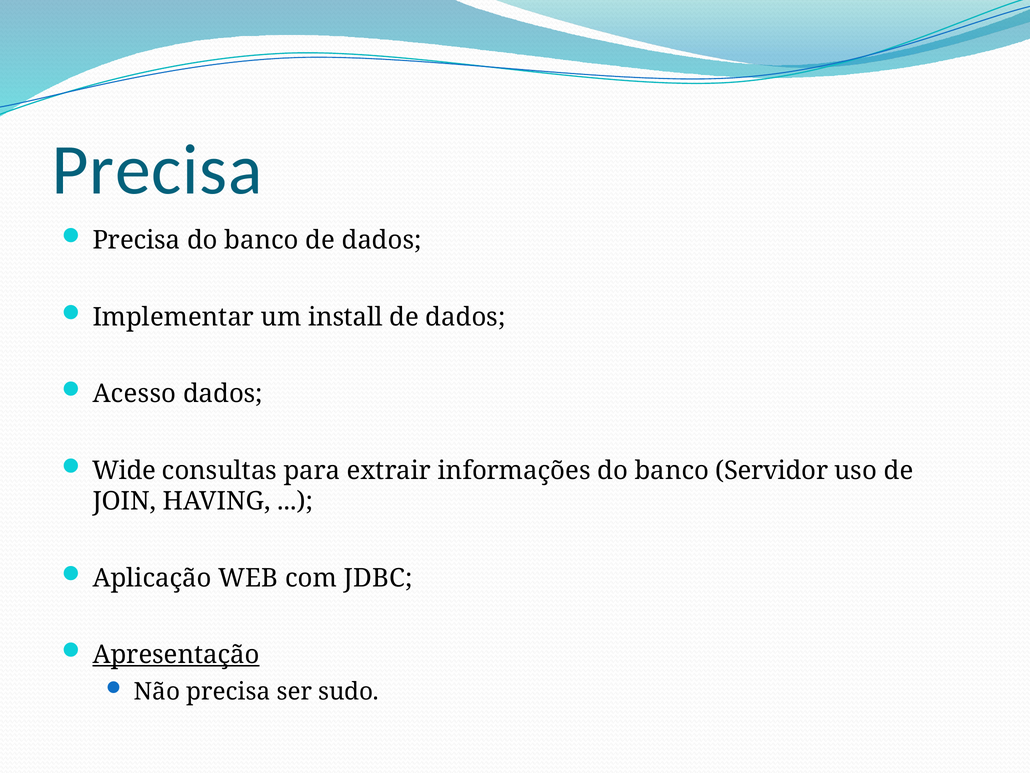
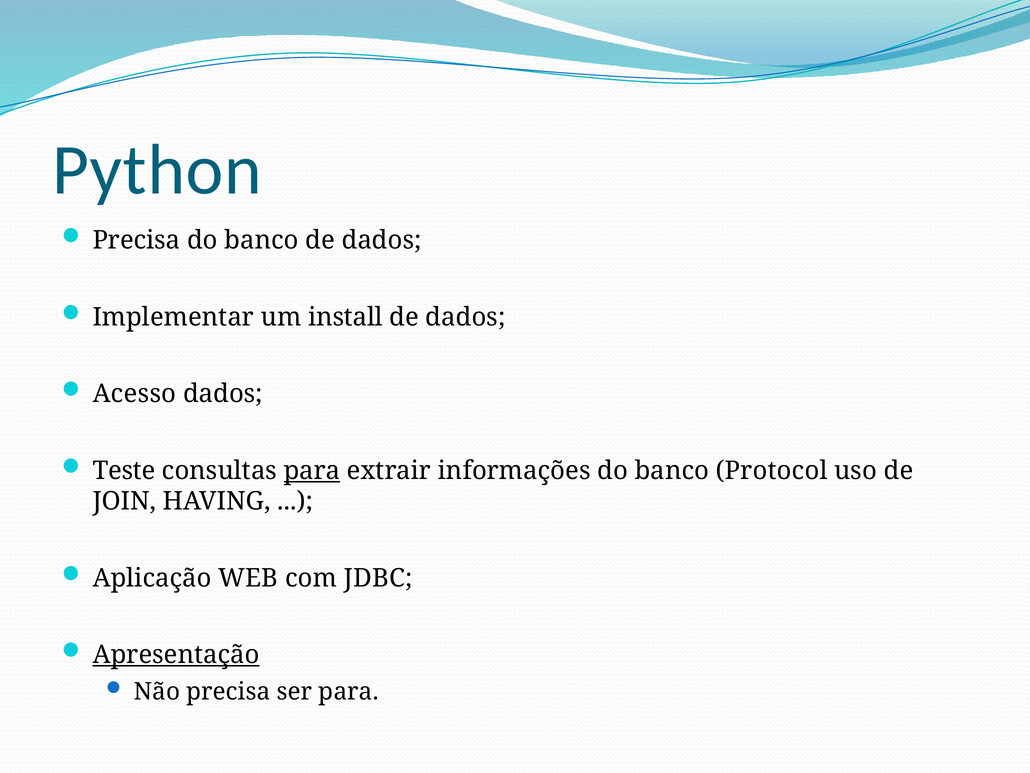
Precisa at (157, 170): Precisa -> Python
Wide: Wide -> Teste
para at (312, 470) underline: none -> present
Servidor: Servidor -> Protocol
ser sudo: sudo -> para
